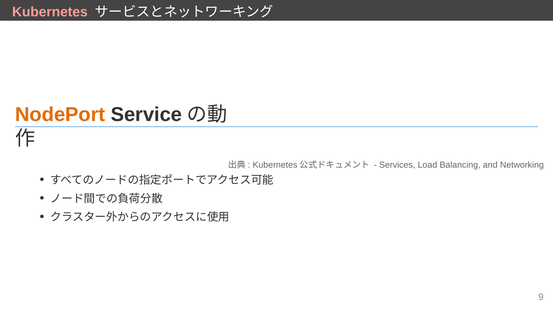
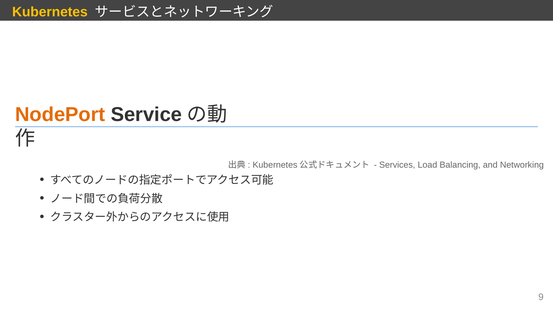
Kubernetes at (50, 12) colour: pink -> yellow
